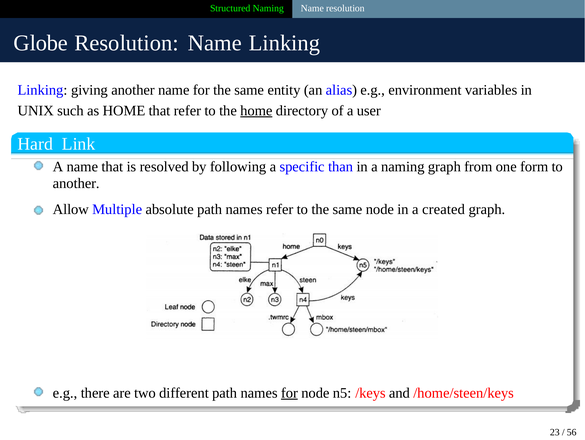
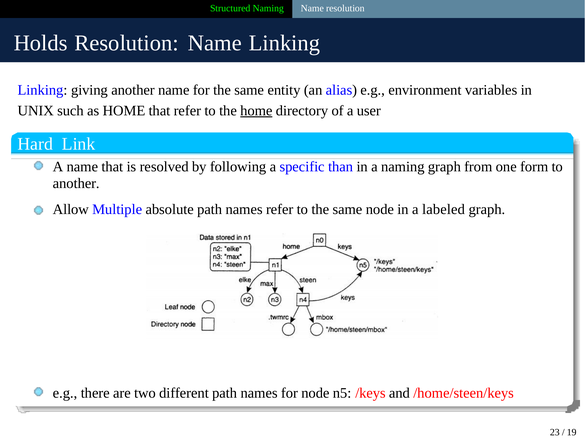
Globe: Globe -> Holds
created: created -> labeled
for at (289, 393) underline: present -> none
56: 56 -> 19
